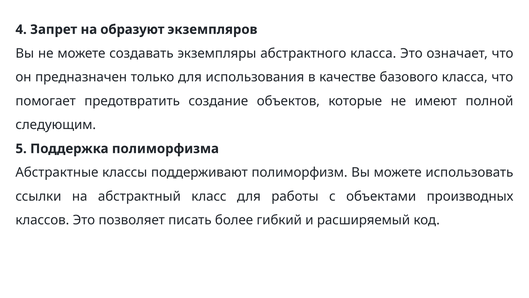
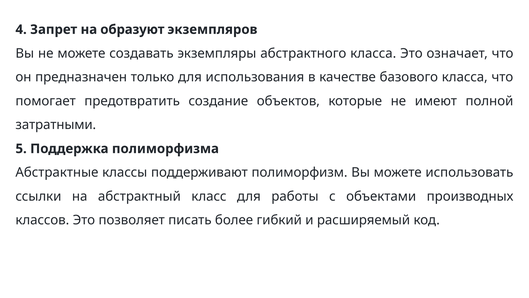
следующим: следующим -> затратными
